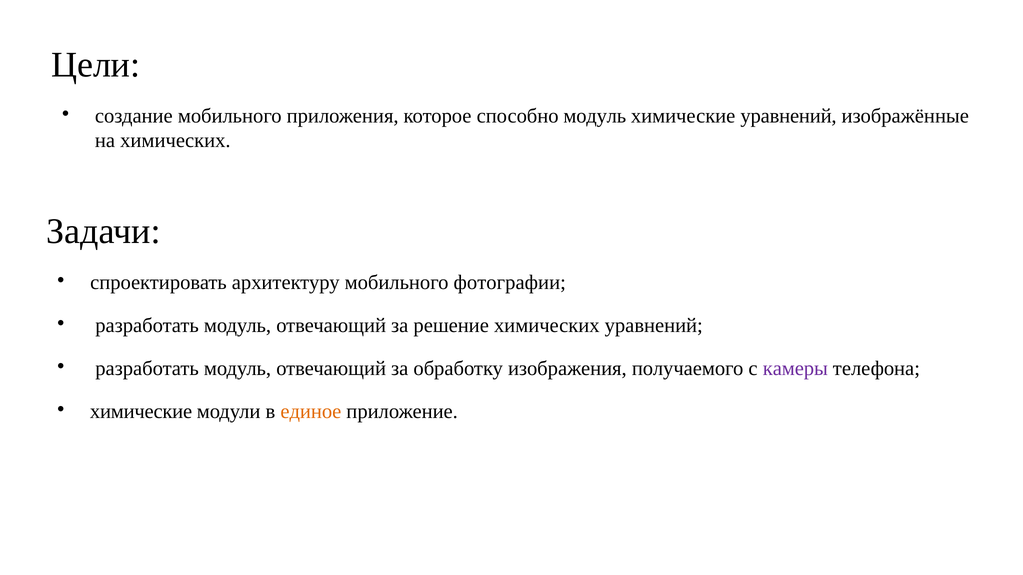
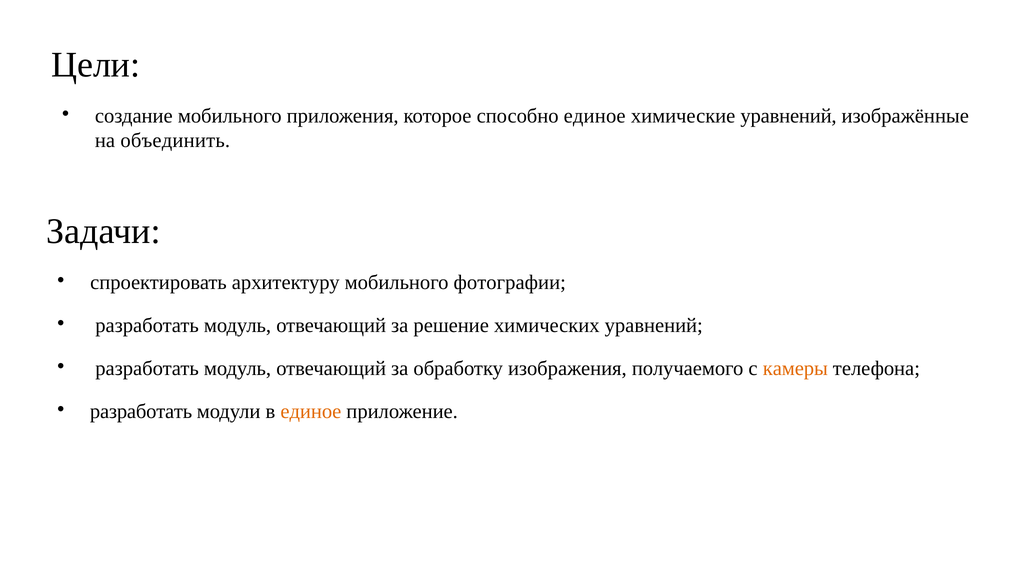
способно модуль: модуль -> единое
на химических: химических -> объединить
камеры colour: purple -> orange
химические at (141, 412): химические -> разработать
